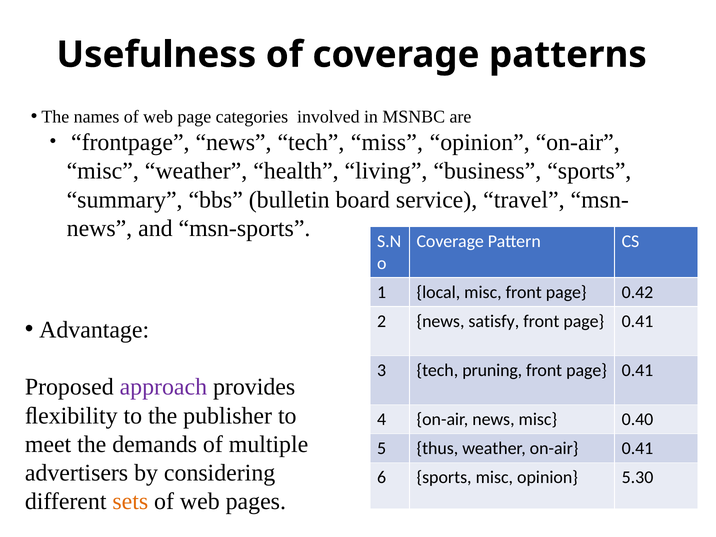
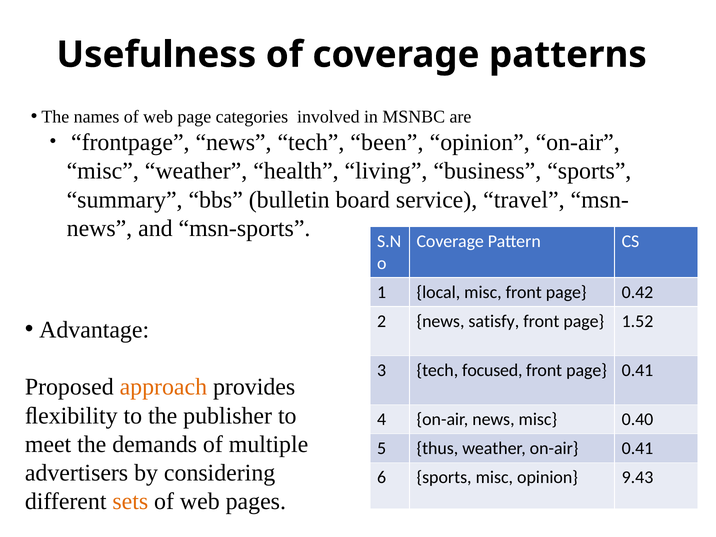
miss: miss -> been
0.41 at (638, 321): 0.41 -> 1.52
pruning: pruning -> focused
approach colour: purple -> orange
5.30: 5.30 -> 9.43
